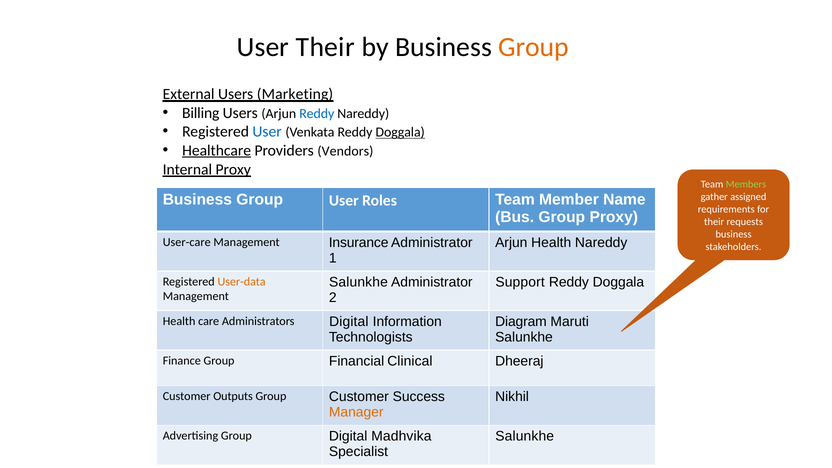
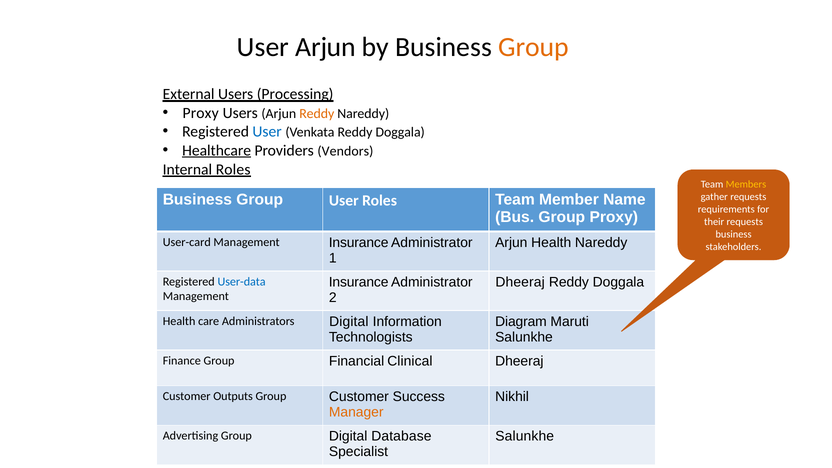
User Their: Their -> Arjun
Marketing: Marketing -> Processing
Billing at (201, 113): Billing -> Proxy
Reddy at (317, 113) colour: blue -> orange
Doggala at (400, 132) underline: present -> none
Internal Proxy: Proxy -> Roles
Members colour: light green -> yellow
gather assigned: assigned -> requests
User-care: User-care -> User-card
Salunkhe at (358, 282): Salunkhe -> Insurance
Support at (520, 282): Support -> Dheeraj
User-data colour: orange -> blue
Madhvika: Madhvika -> Database
